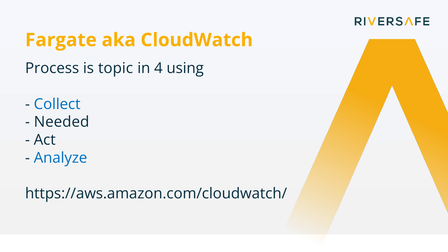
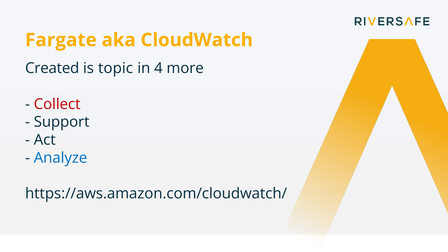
Process: Process -> Created
using: using -> more
Collect colour: blue -> red
Needed: Needed -> Support
